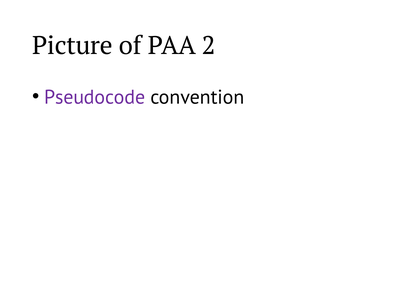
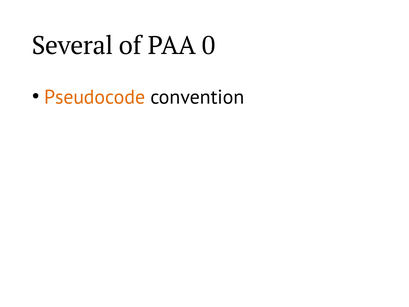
Picture: Picture -> Several
2: 2 -> 0
Pseudocode colour: purple -> orange
